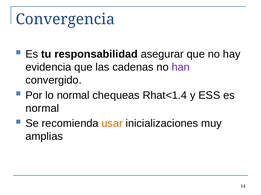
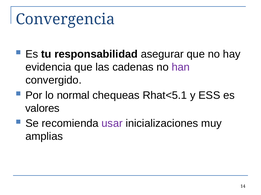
Rhat<1.4: Rhat<1.4 -> Rhat<5.1
normal at (42, 109): normal -> valores
usar colour: orange -> purple
